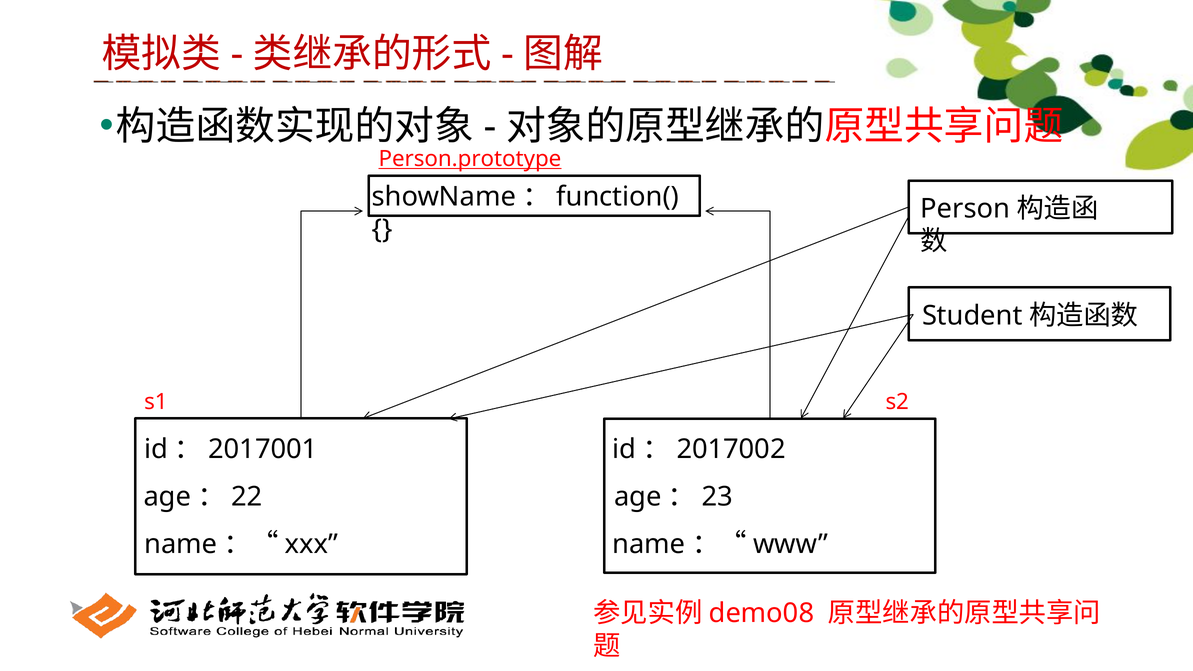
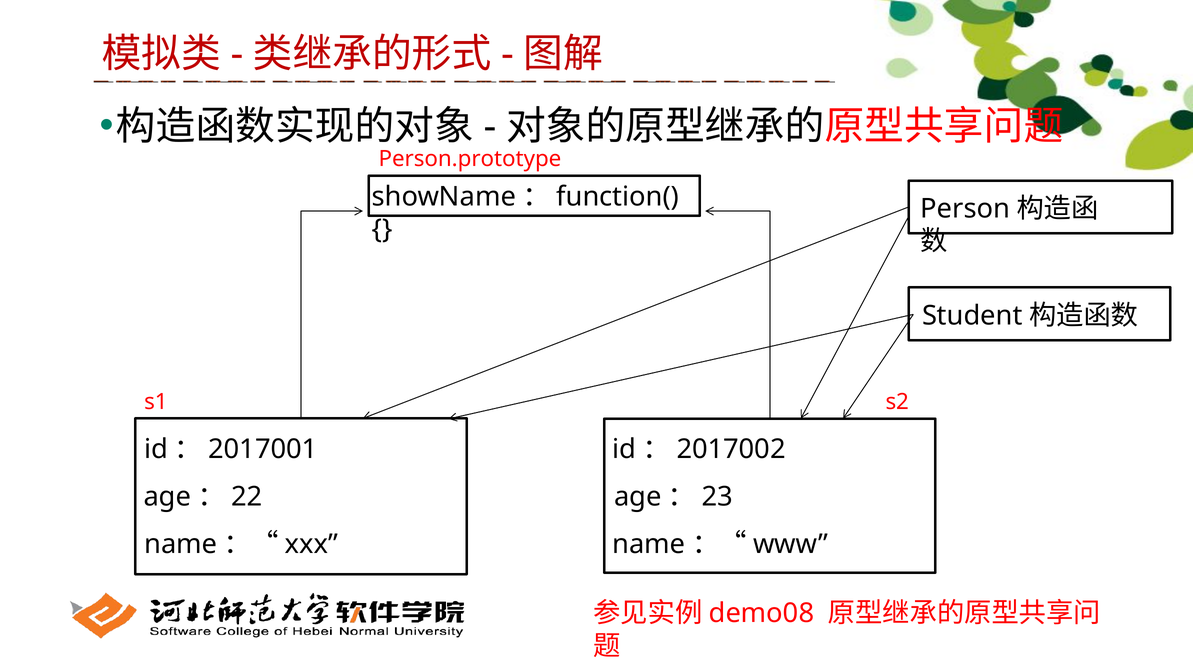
Person.prototype underline: present -> none
